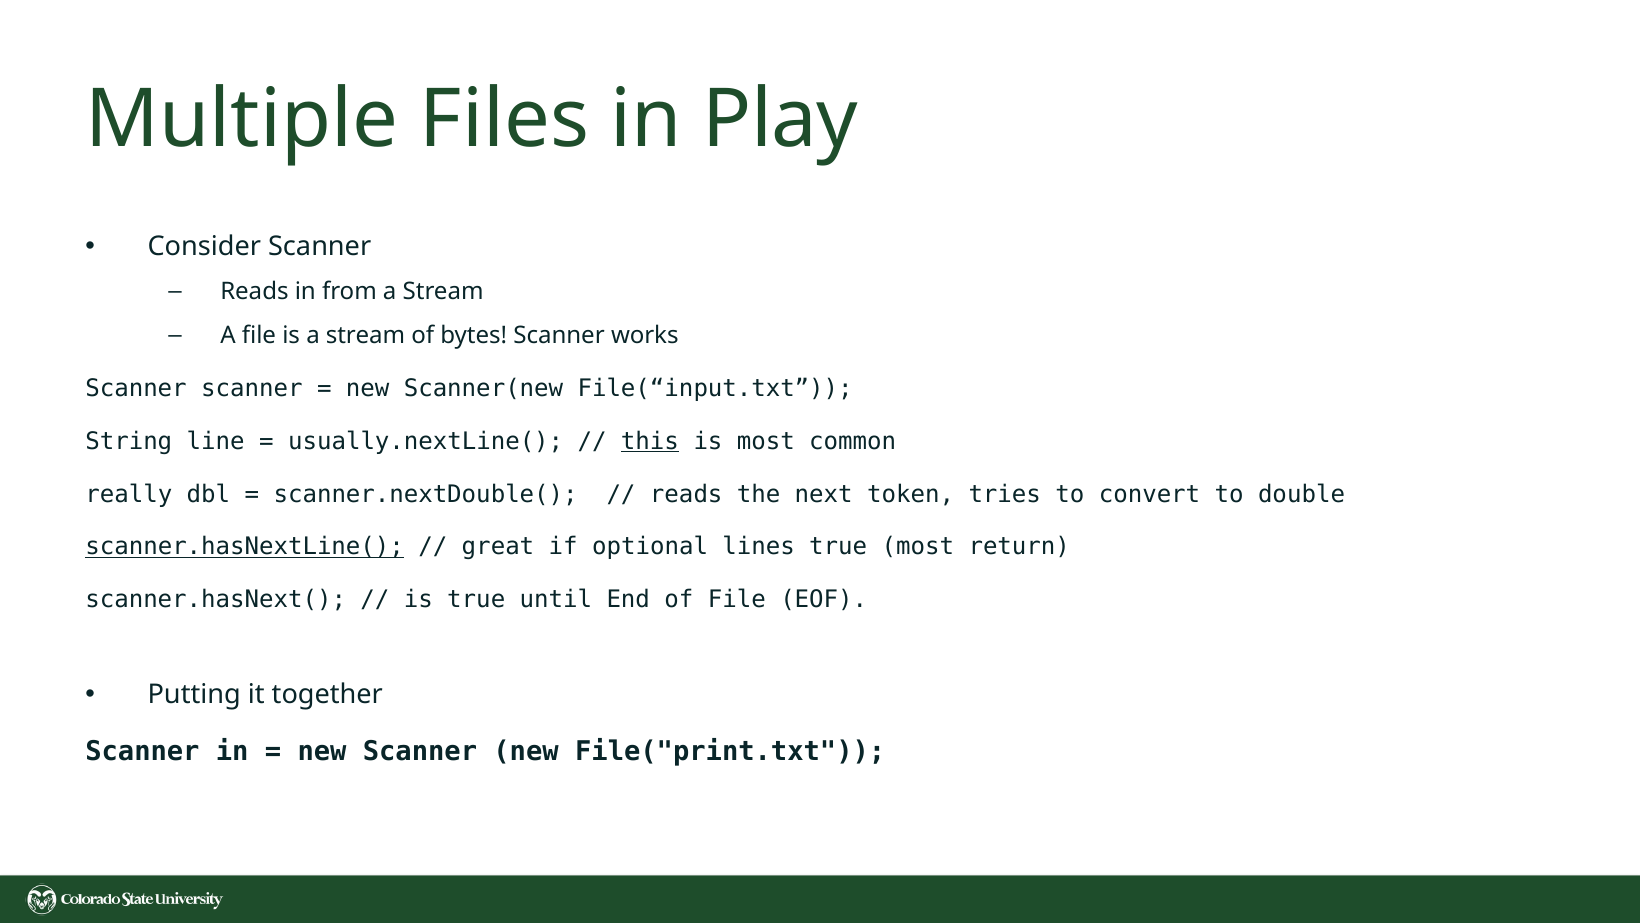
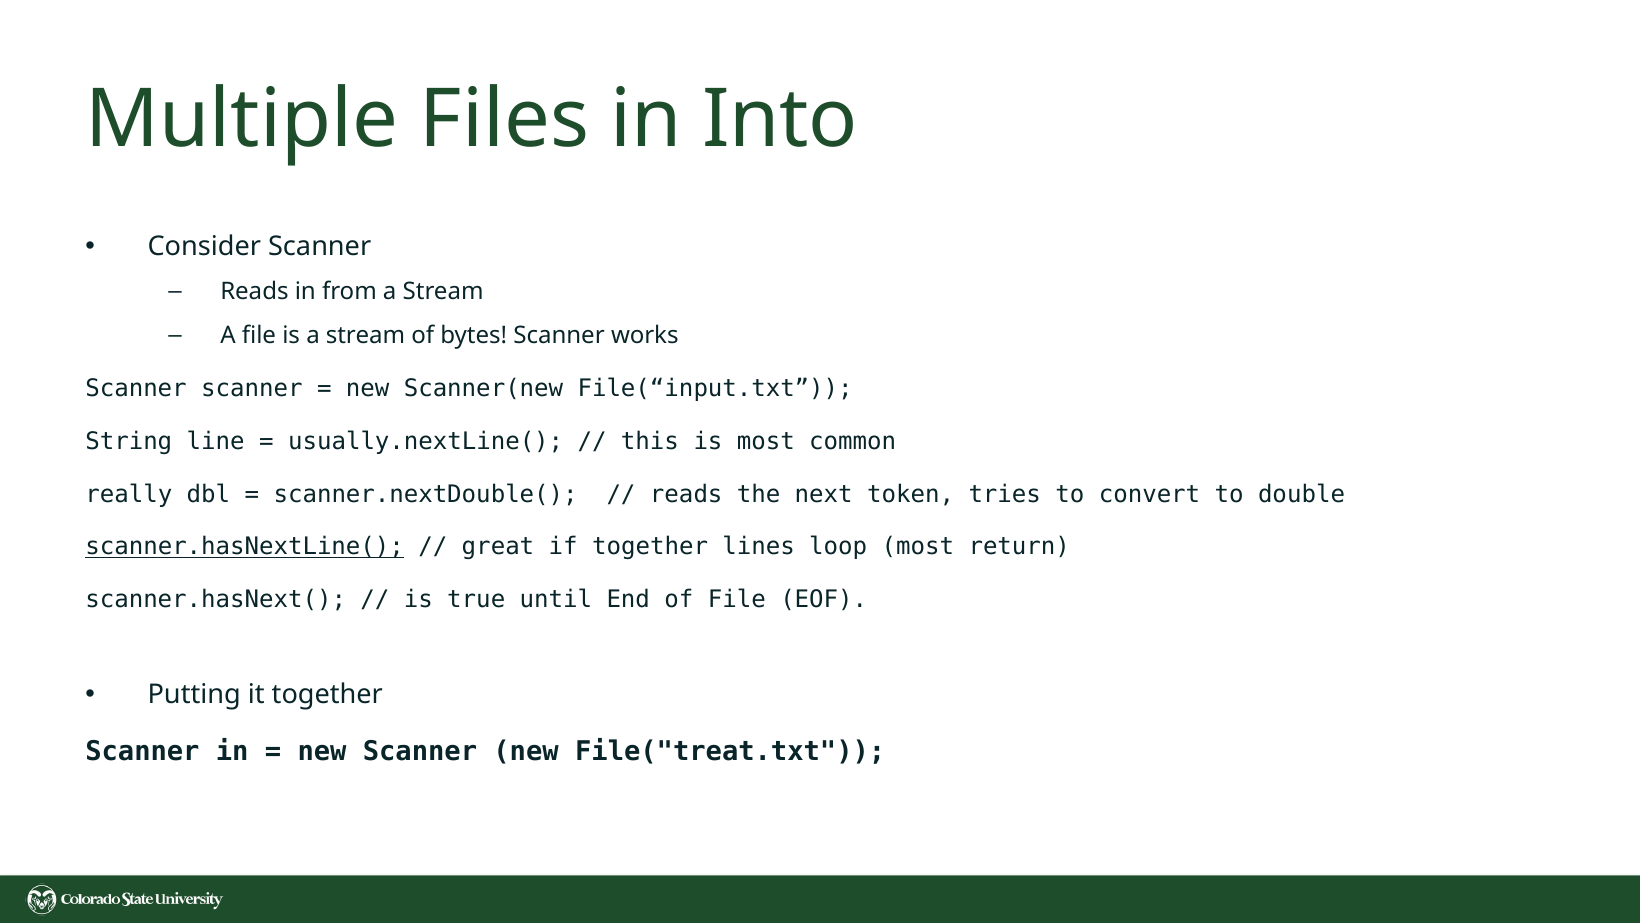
Play: Play -> Into
this underline: present -> none
if optional: optional -> together
lines true: true -> loop
File("print.txt: File("print.txt -> File("treat.txt
